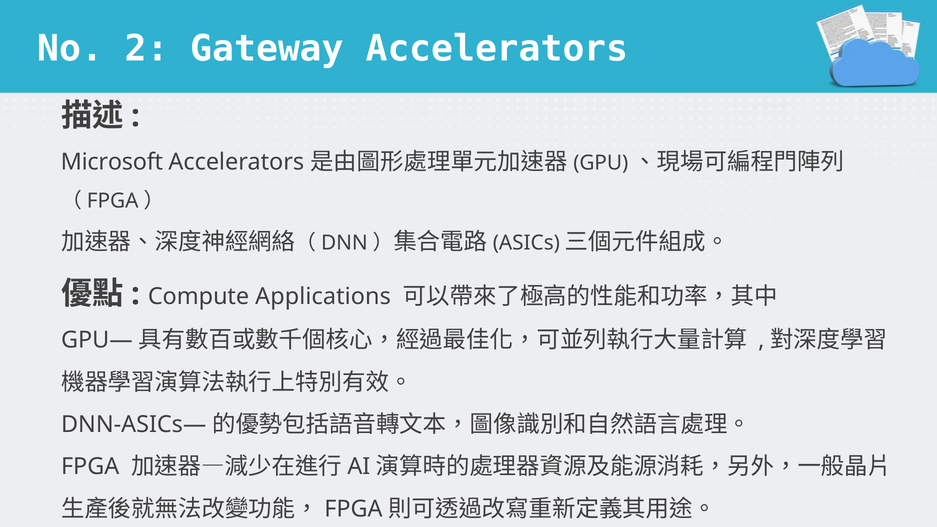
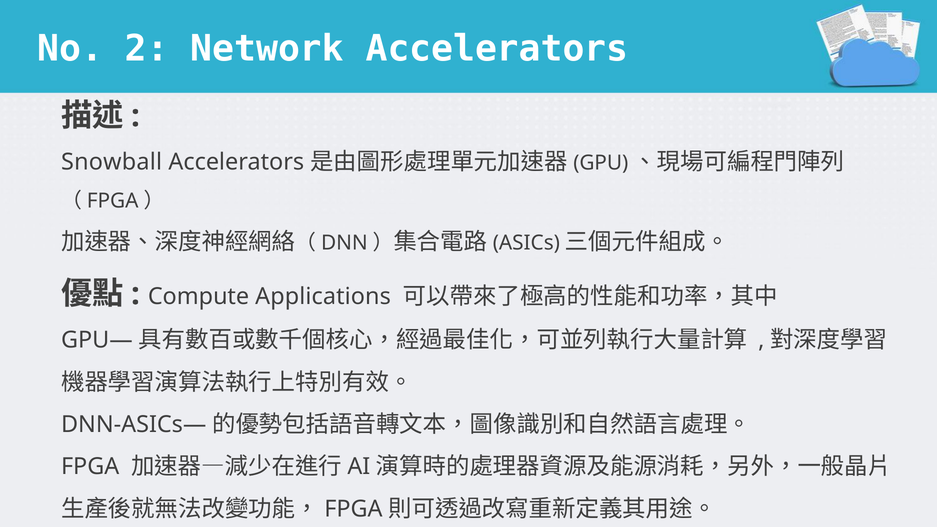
Gateway: Gateway -> Network
Microsoft: Microsoft -> Snowball
